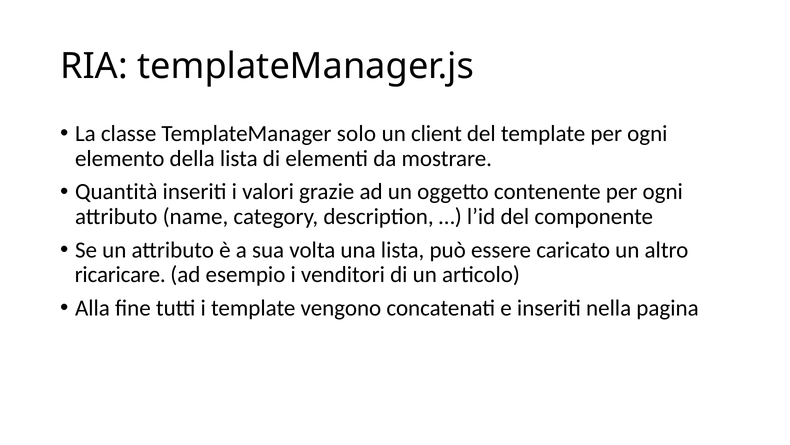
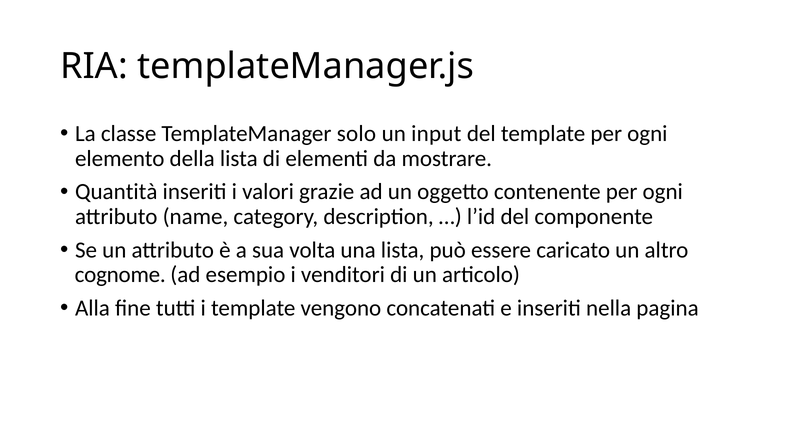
client: client -> input
ricaricare: ricaricare -> cognome
